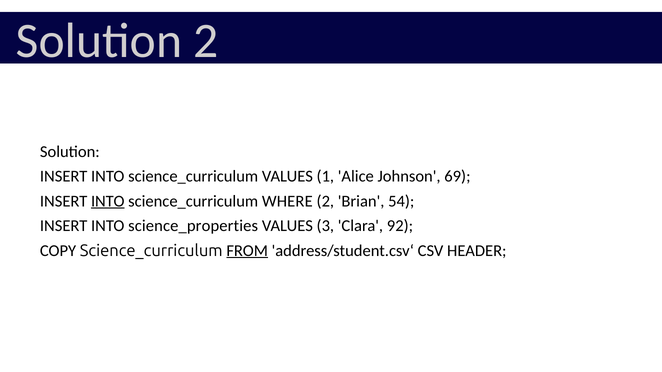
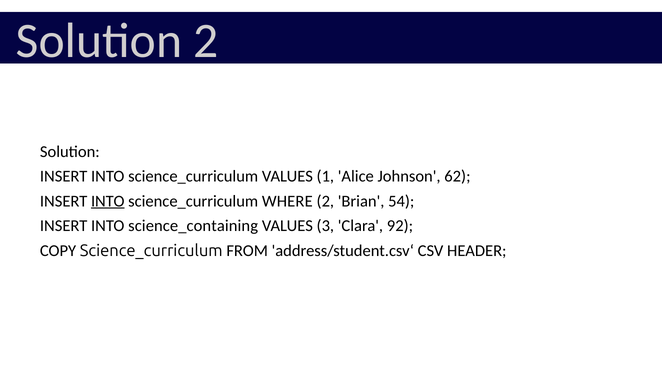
69: 69 -> 62
science_properties: science_properties -> science_containing
FROM underline: present -> none
